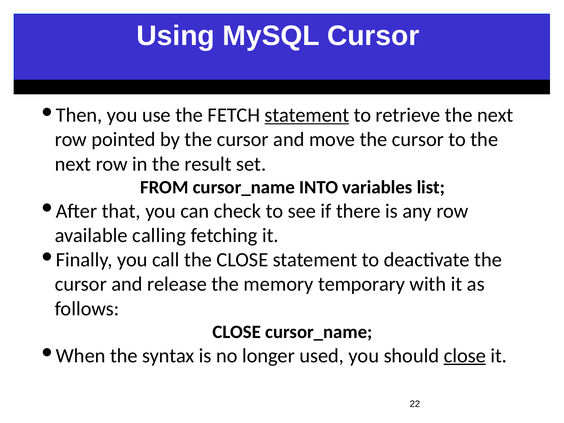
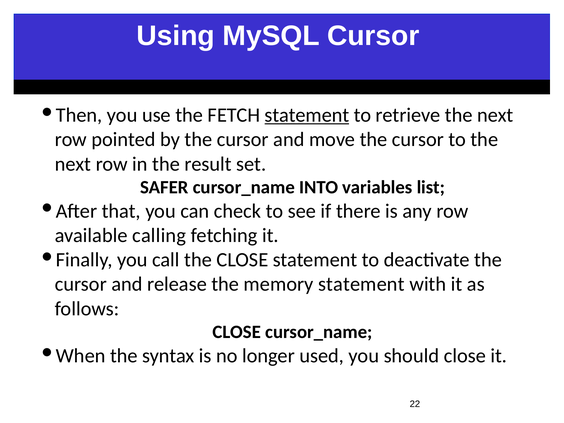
FROM: FROM -> SAFER
memory temporary: temporary -> statement
close at (465, 356) underline: present -> none
